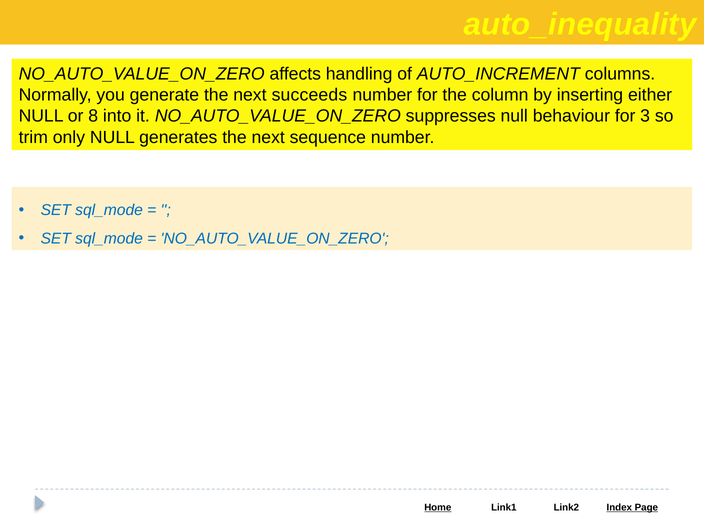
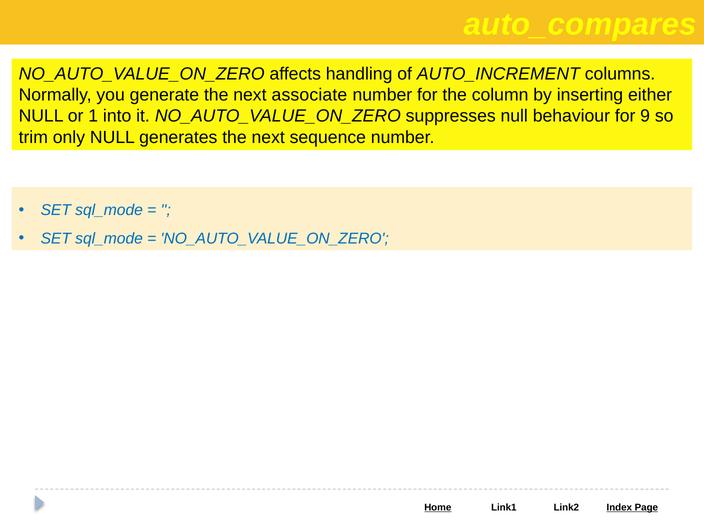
auto_inequality: auto_inequality -> auto_compares
succeeds: succeeds -> associate
8: 8 -> 1
3: 3 -> 9
